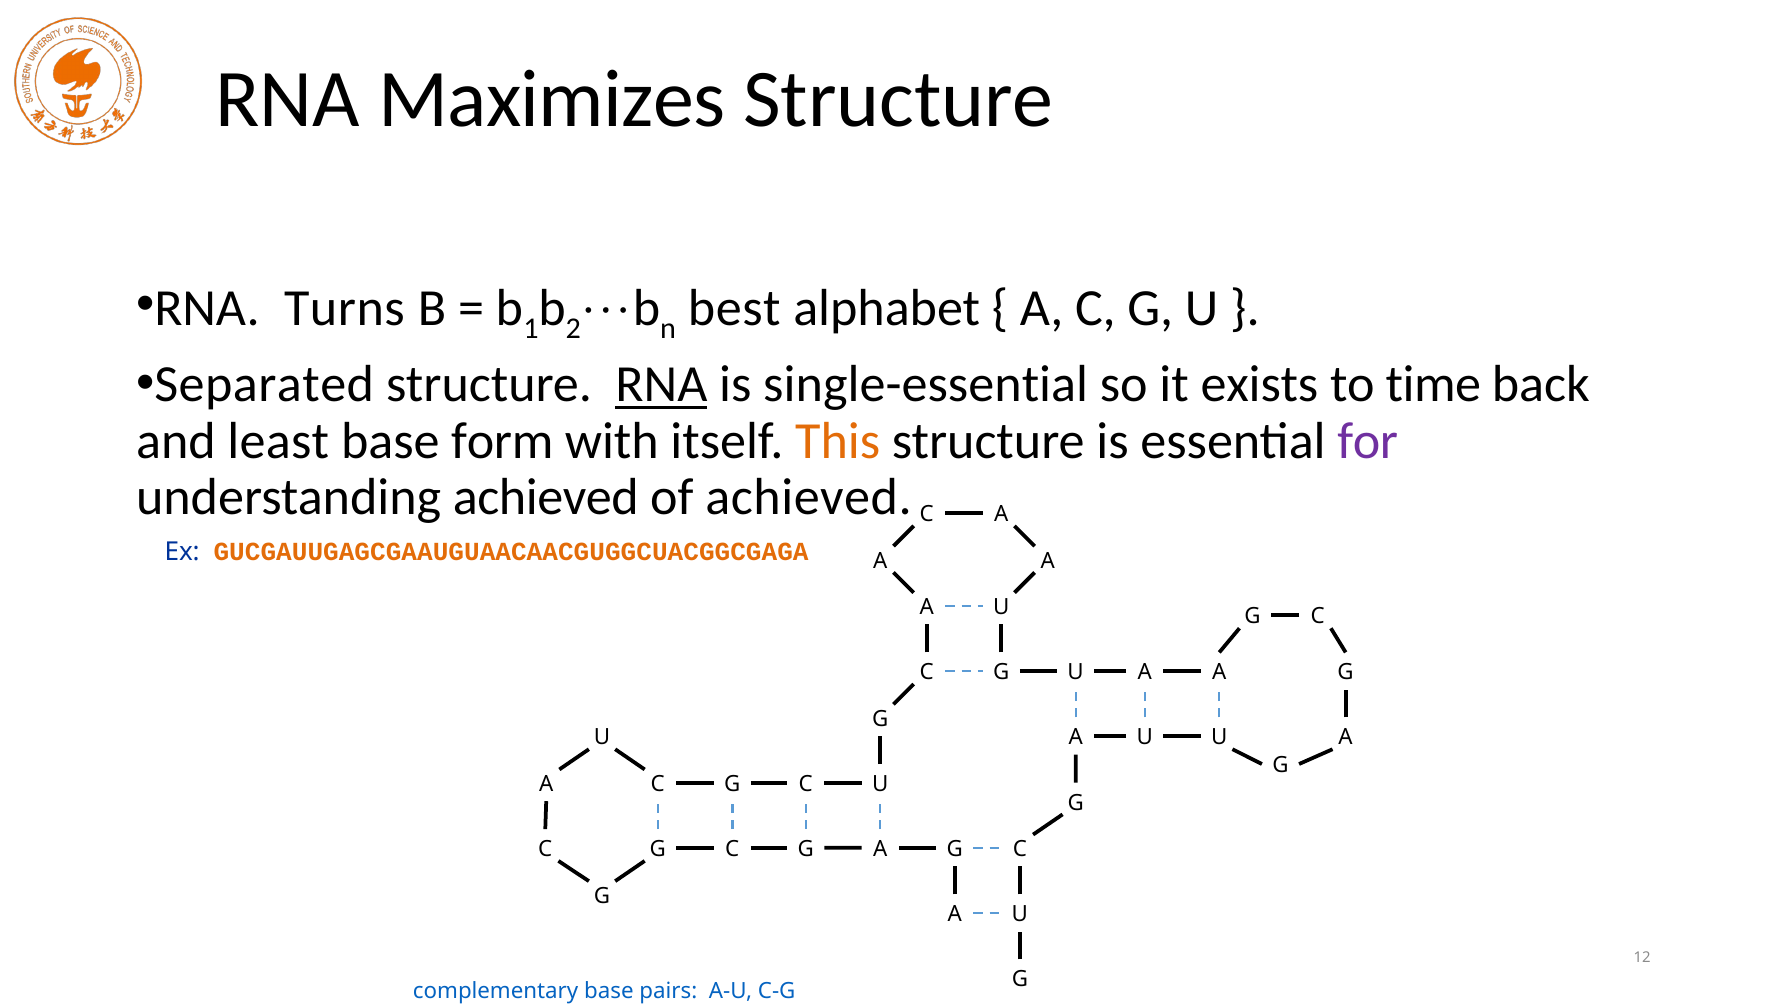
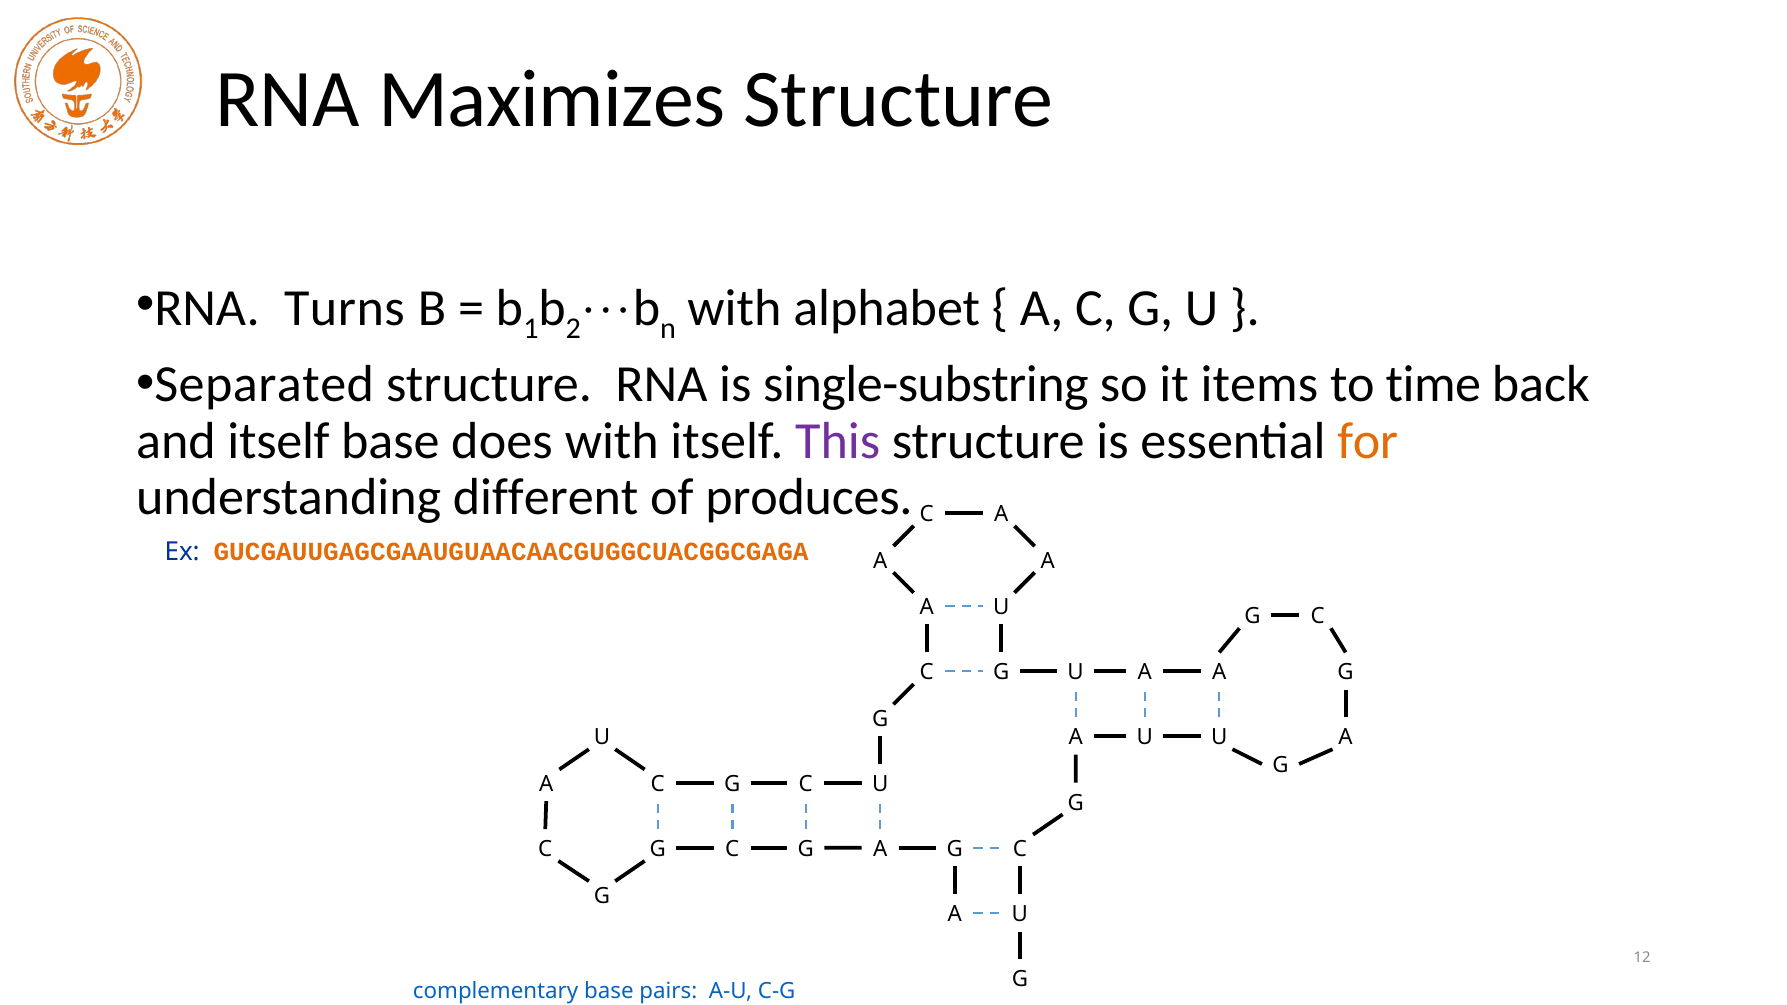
best at (734, 308): best -> with
RNA at (661, 385) underline: present -> none
single-essential: single-essential -> single-substring
exists: exists -> items
and least: least -> itself
form: form -> does
This colour: orange -> purple
for colour: purple -> orange
understanding achieved: achieved -> different
of achieved: achieved -> produces
